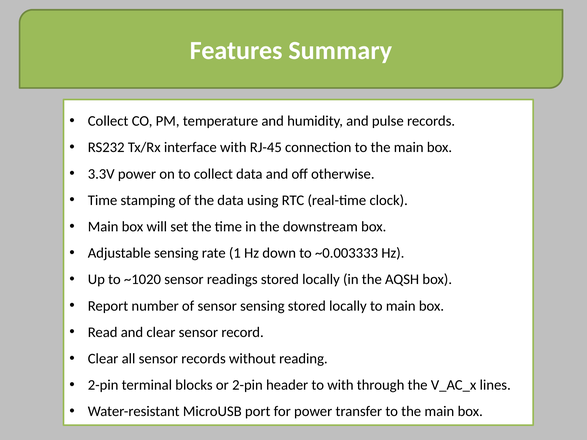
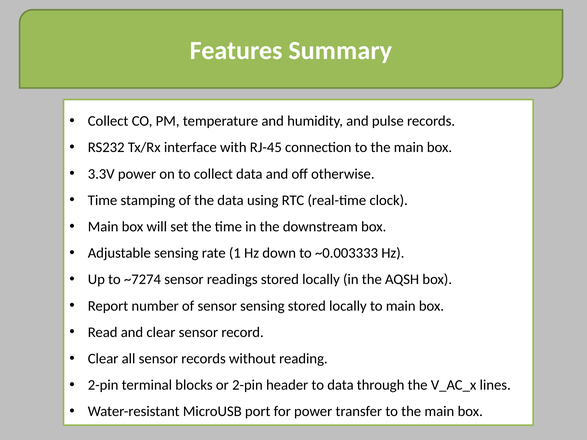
~1020: ~1020 -> ~7274
to with: with -> data
